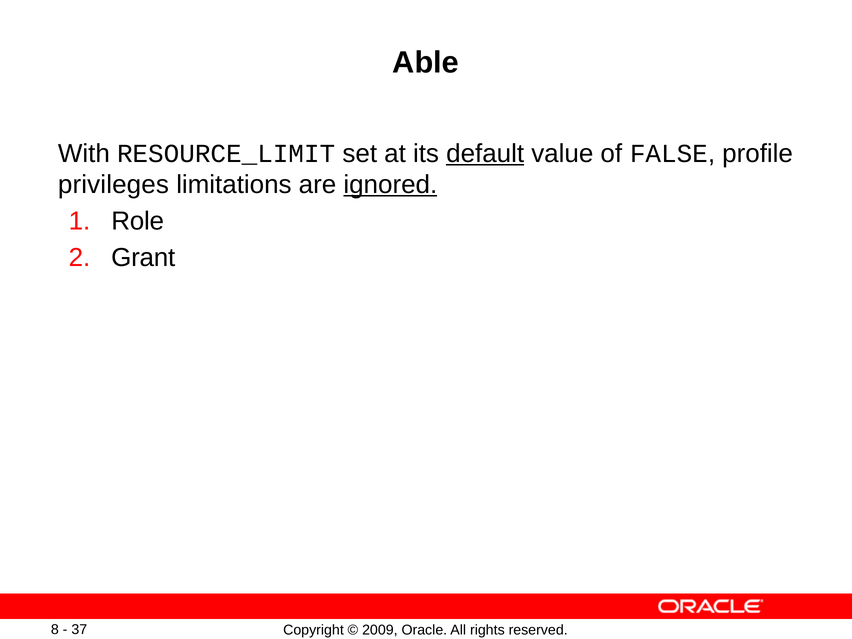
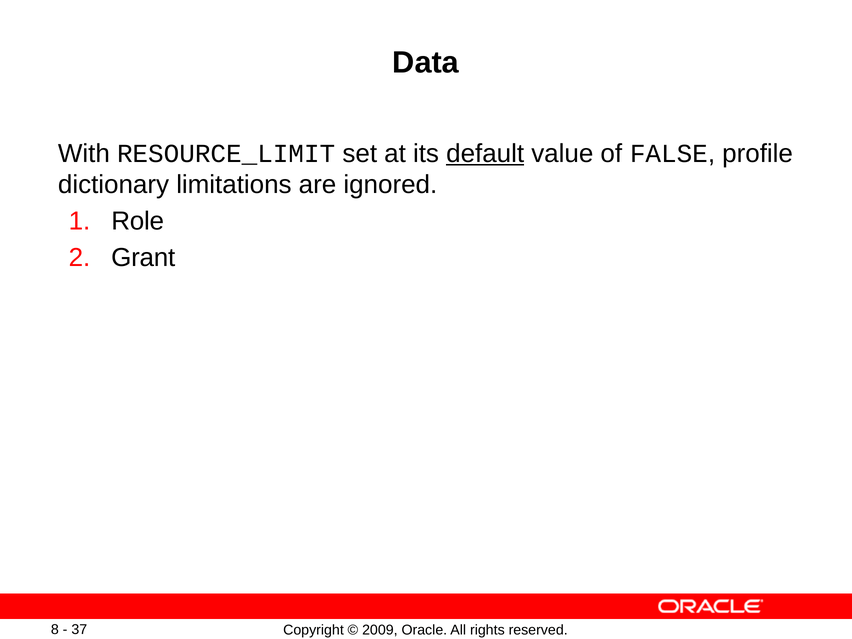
Able: Able -> Data
privileges: privileges -> dictionary
ignored underline: present -> none
